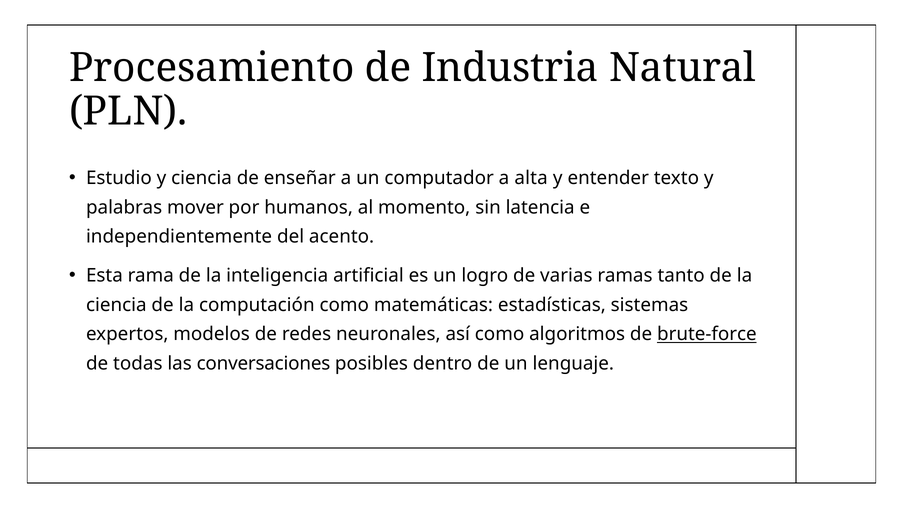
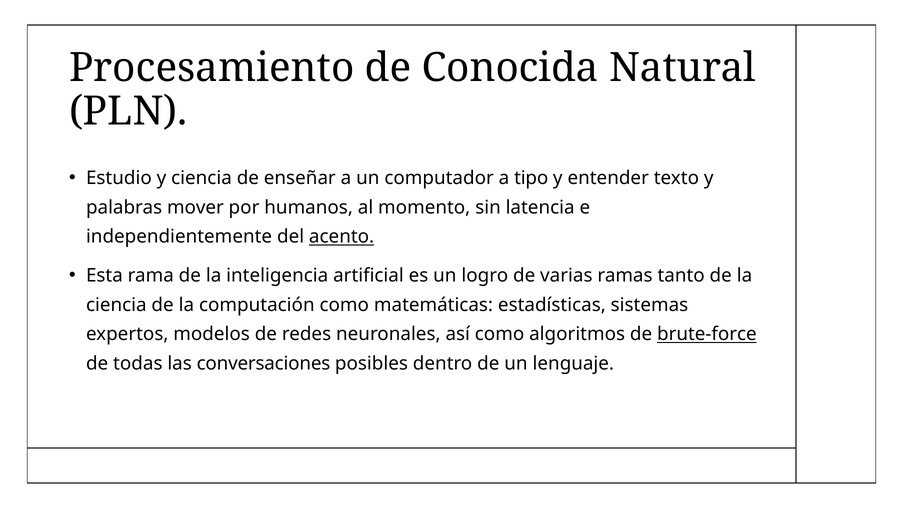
Industria: Industria -> Conocida
alta: alta -> tipo
acento underline: none -> present
